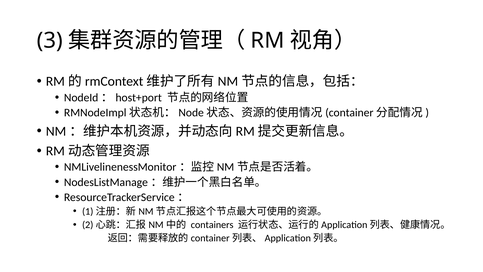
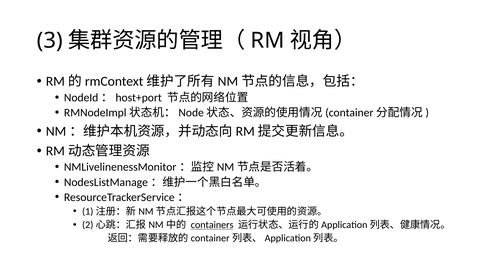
containers underline: none -> present
